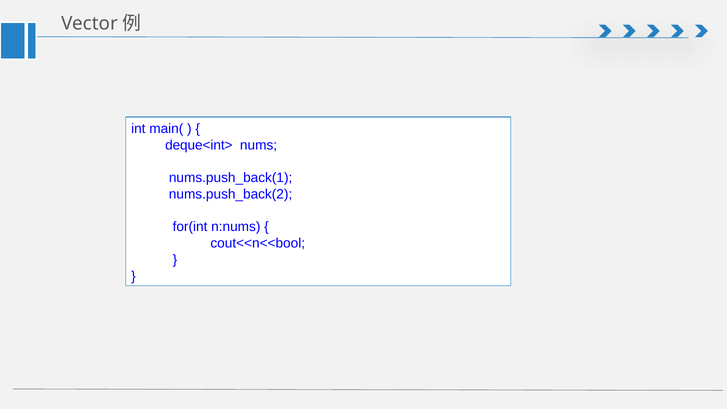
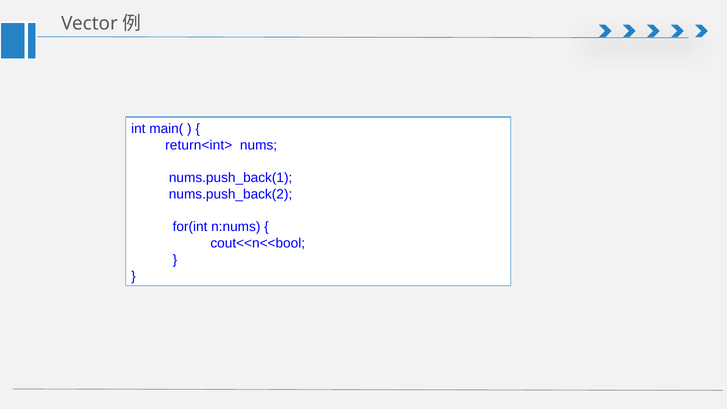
deque<int>: deque<int> -> return<int>
